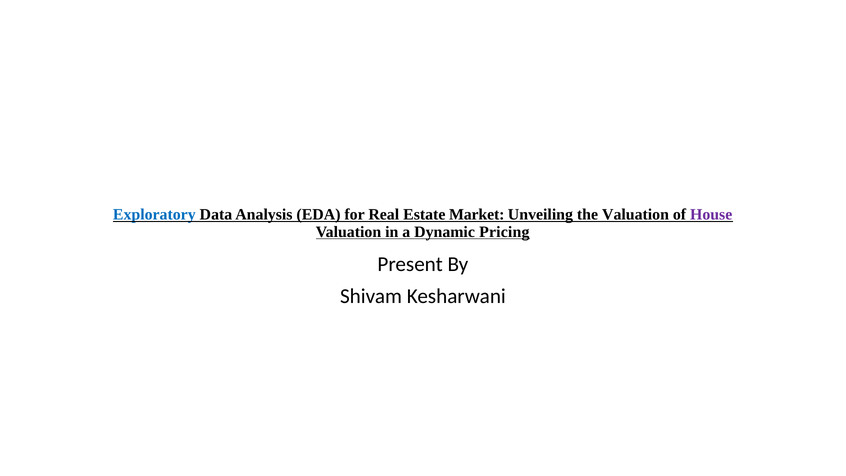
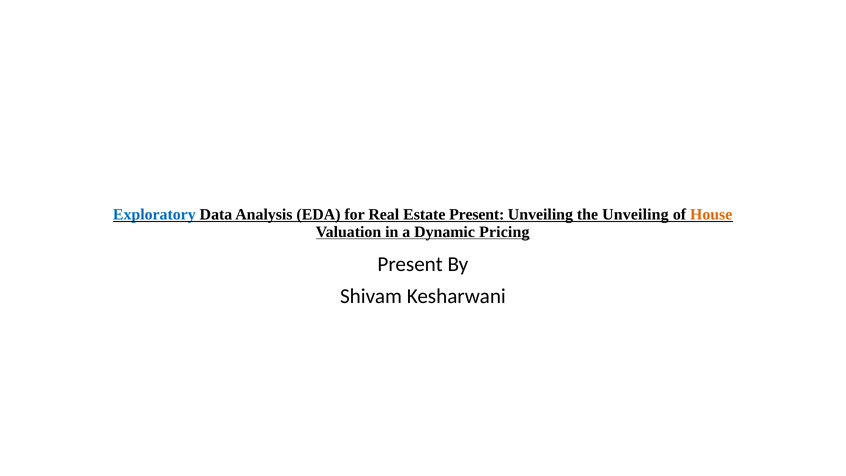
Estate Market: Market -> Present
the Valuation: Valuation -> Unveiling
House colour: purple -> orange
